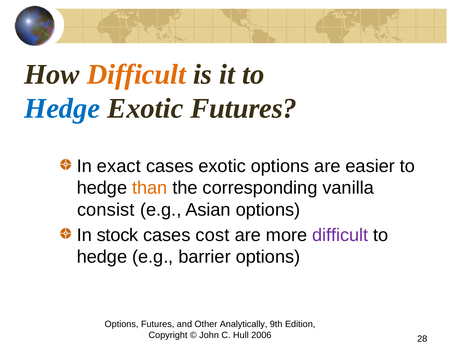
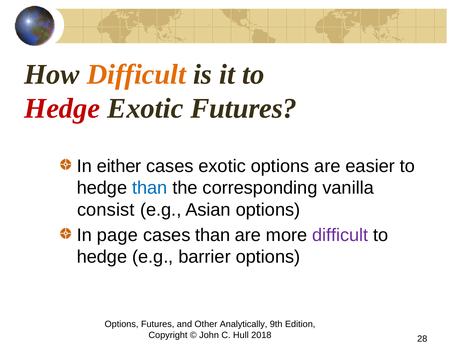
Hedge at (62, 109) colour: blue -> red
exact: exact -> either
than at (150, 188) colour: orange -> blue
stock: stock -> page
cases cost: cost -> than
2006: 2006 -> 2018
